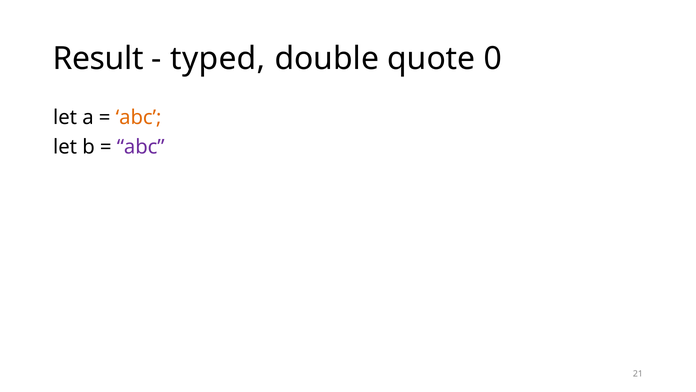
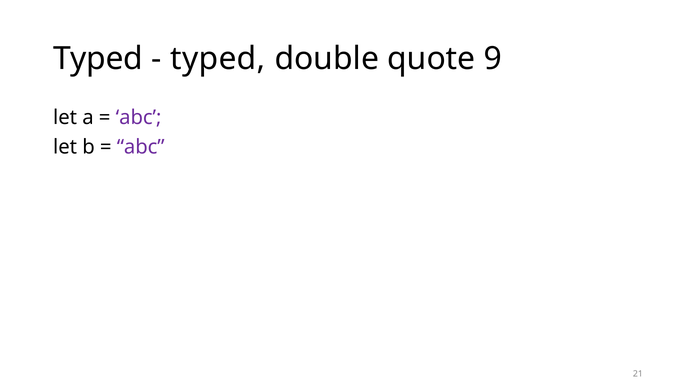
Result at (98, 58): Result -> Typed
0: 0 -> 9
abc at (139, 118) colour: orange -> purple
